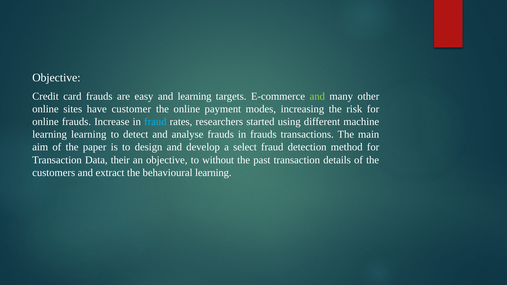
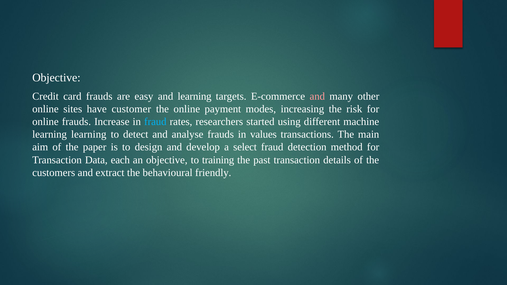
and at (317, 96) colour: light green -> pink
in frauds: frauds -> values
their: their -> each
without: without -> training
behavioural learning: learning -> friendly
